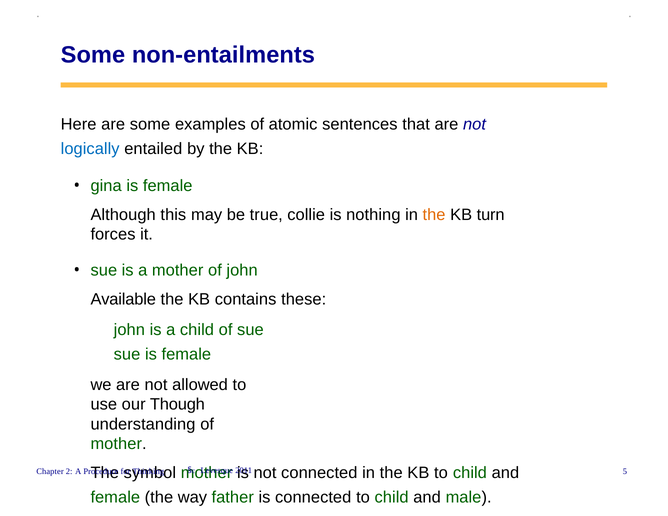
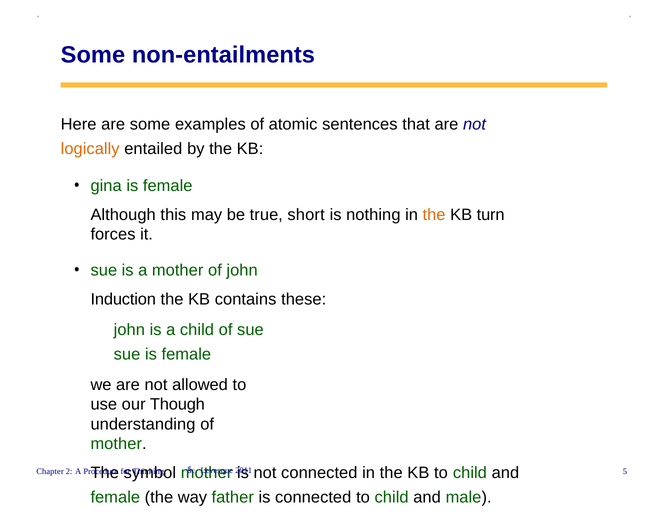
logically colour: blue -> orange
collie: collie -> short
Available: Available -> Induction
